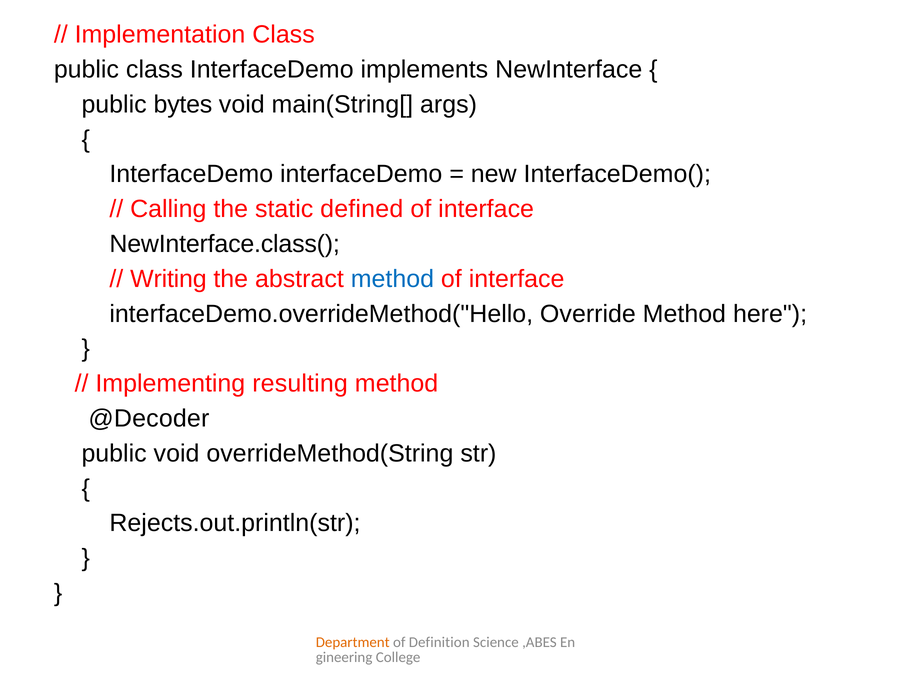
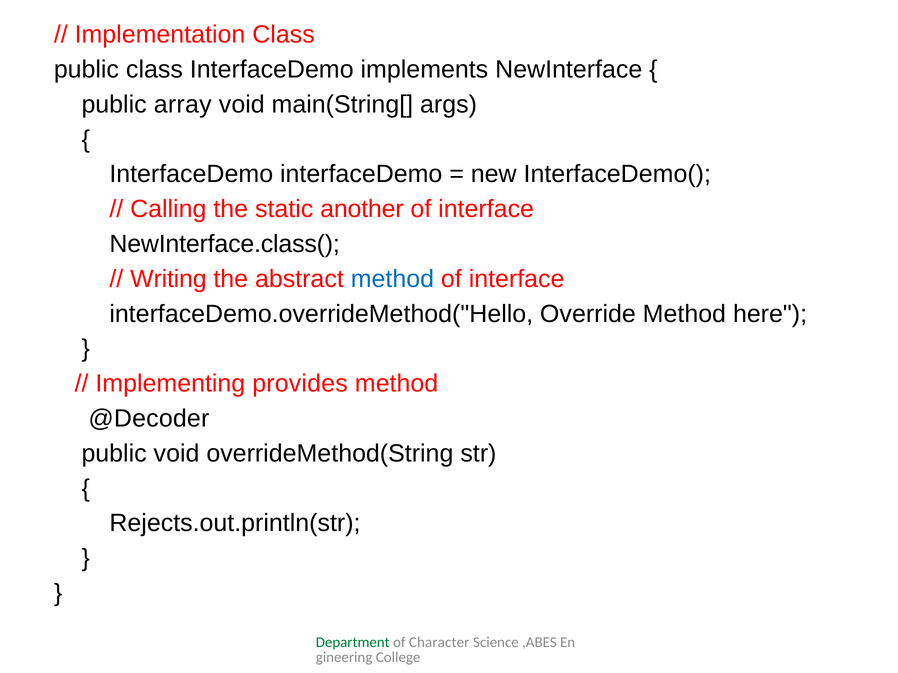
bytes: bytes -> array
defined: defined -> another
resulting: resulting -> provides
Department colour: orange -> green
Definition: Definition -> Character
